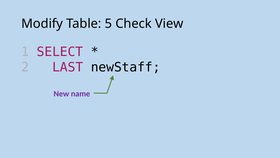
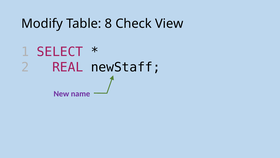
5: 5 -> 8
LAST: LAST -> REAL
